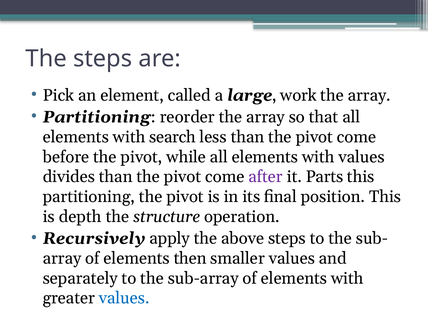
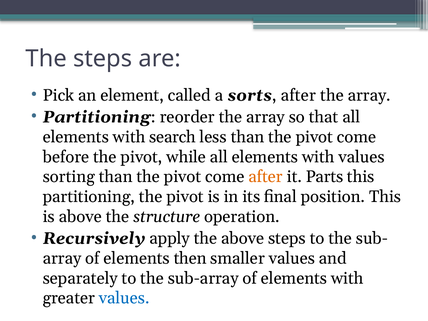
large: large -> sorts
work at (299, 95): work -> after
divides: divides -> sorting
after at (266, 177) colour: purple -> orange
is depth: depth -> above
